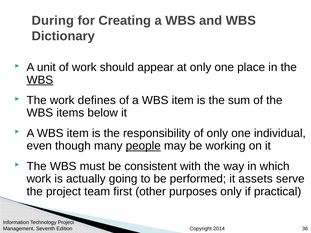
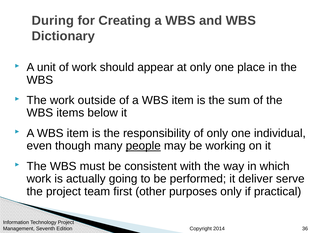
WBS at (40, 80) underline: present -> none
defines: defines -> outside
assets: assets -> deliver
